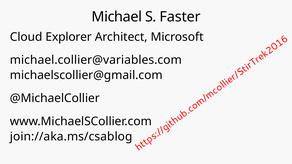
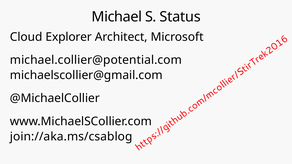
Faster: Faster -> Status
michael.collier@variables.com: michael.collier@variables.com -> michael.collier@potential.com
